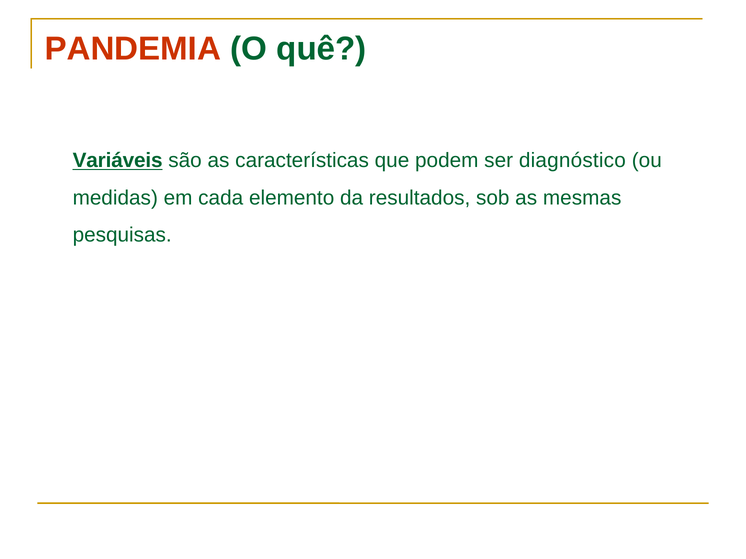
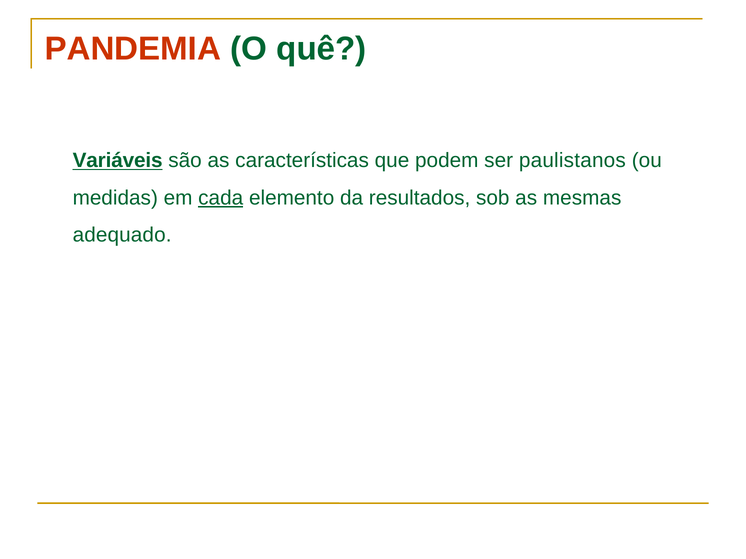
diagnóstico: diagnóstico -> paulistanos
cada underline: none -> present
pesquisas: pesquisas -> adequado
